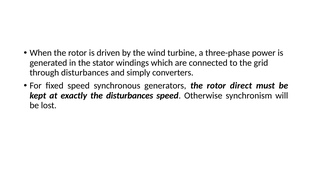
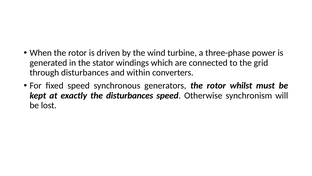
simply: simply -> within
direct: direct -> whilst
